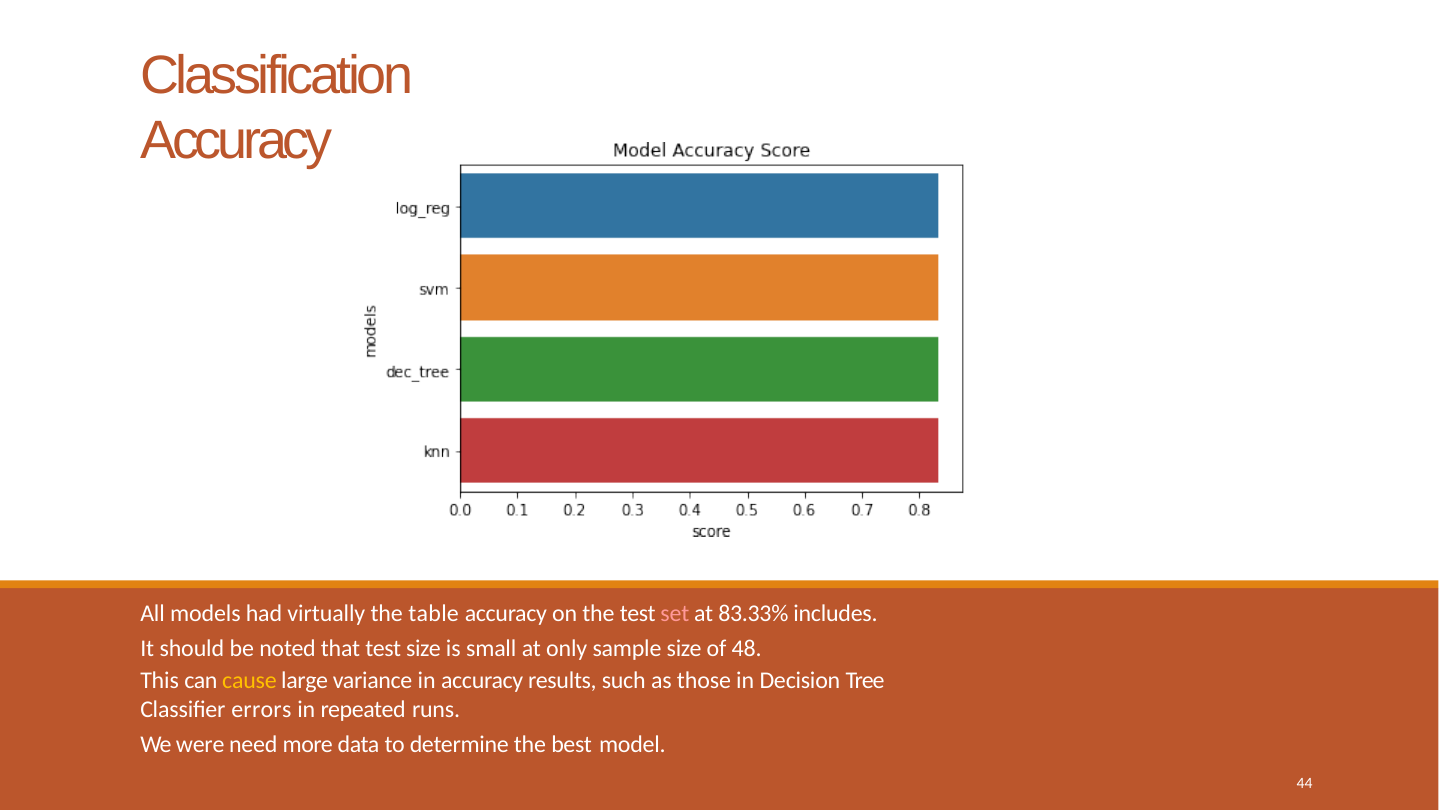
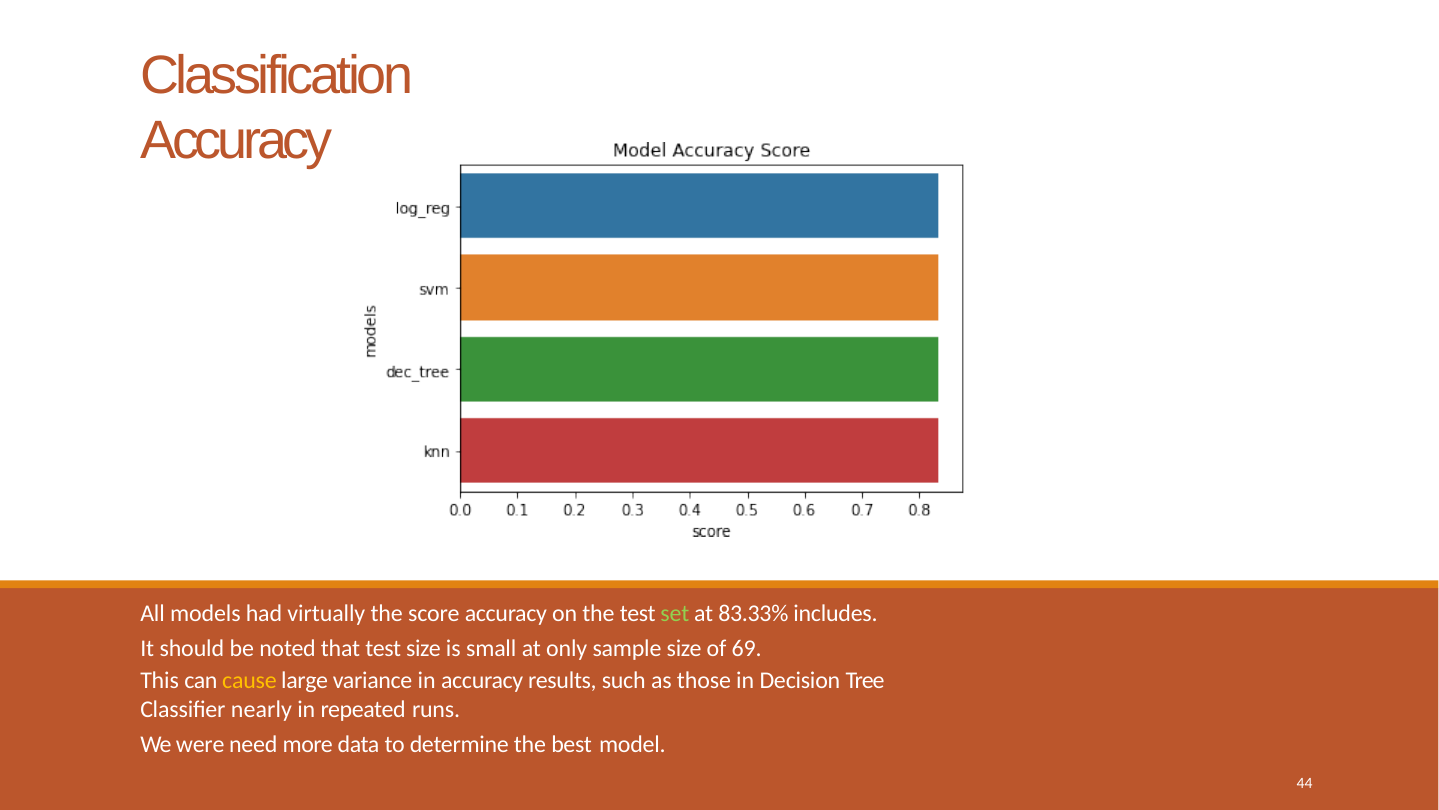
table: table -> score
set colour: pink -> light green
48: 48 -> 69
errors: errors -> nearly
